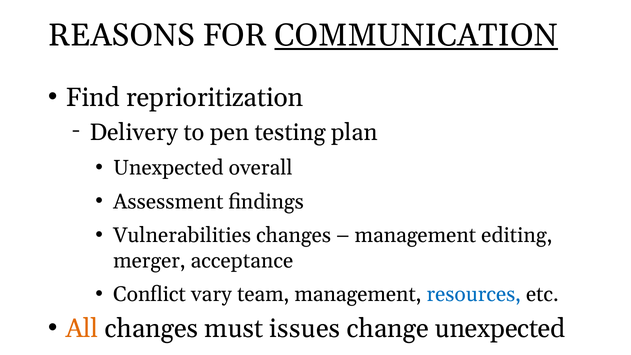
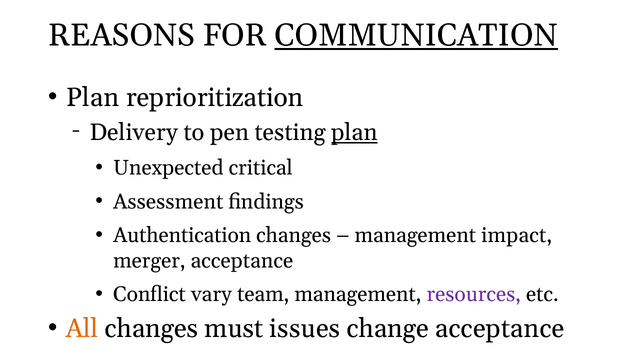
Find at (93, 98): Find -> Plan
plan at (354, 133) underline: none -> present
overall: overall -> critical
Vulnerabilities: Vulnerabilities -> Authentication
editing: editing -> impact
resources colour: blue -> purple
change unexpected: unexpected -> acceptance
